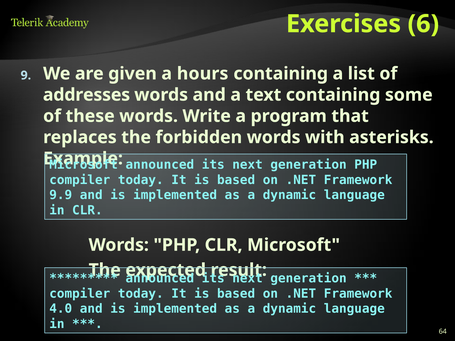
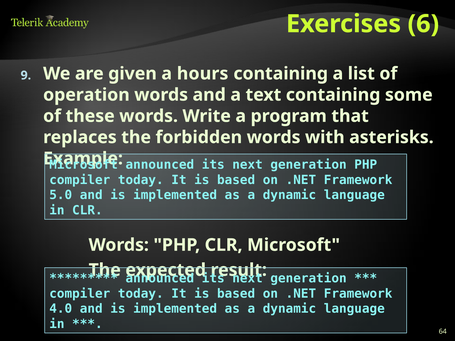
addresses: addresses -> operation
9.9: 9.9 -> 5.0
